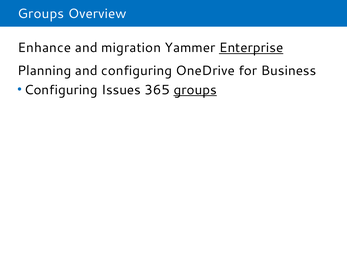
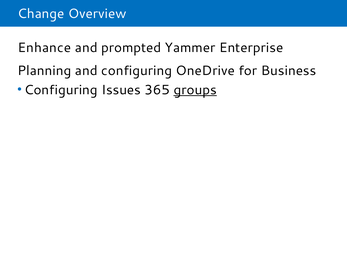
Groups at (41, 14): Groups -> Change
migration: migration -> prompted
Enterprise underline: present -> none
